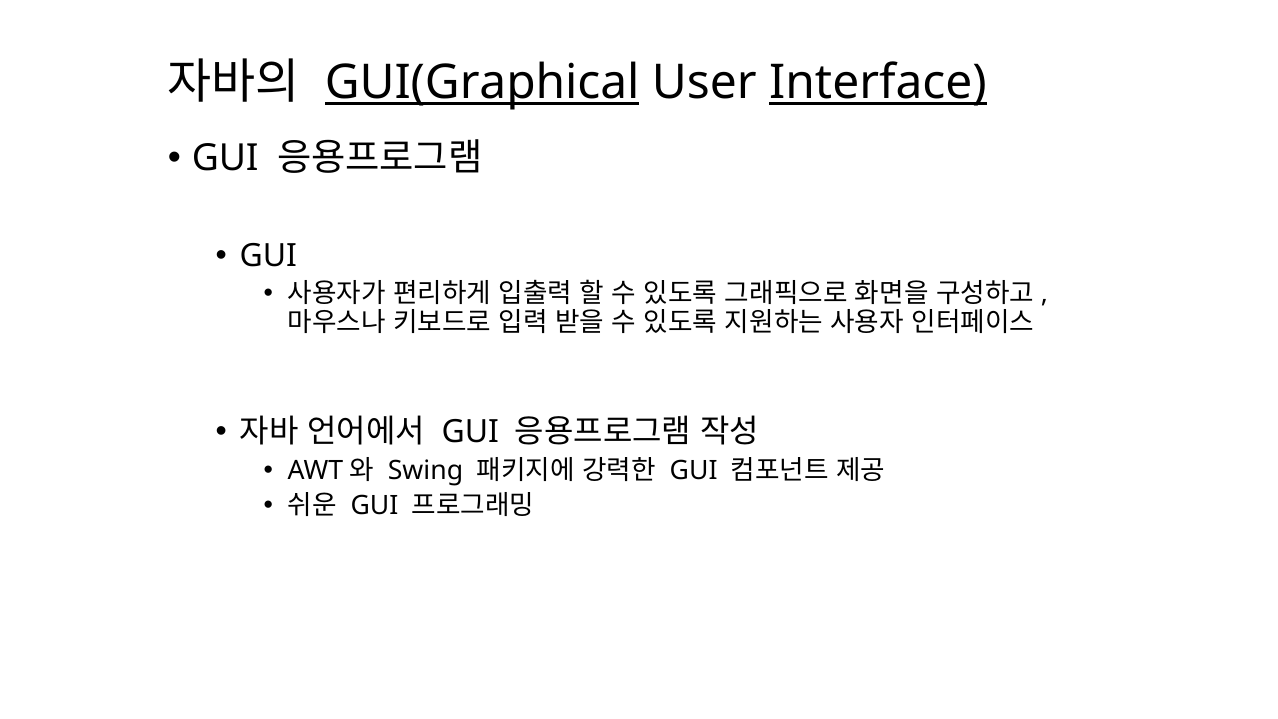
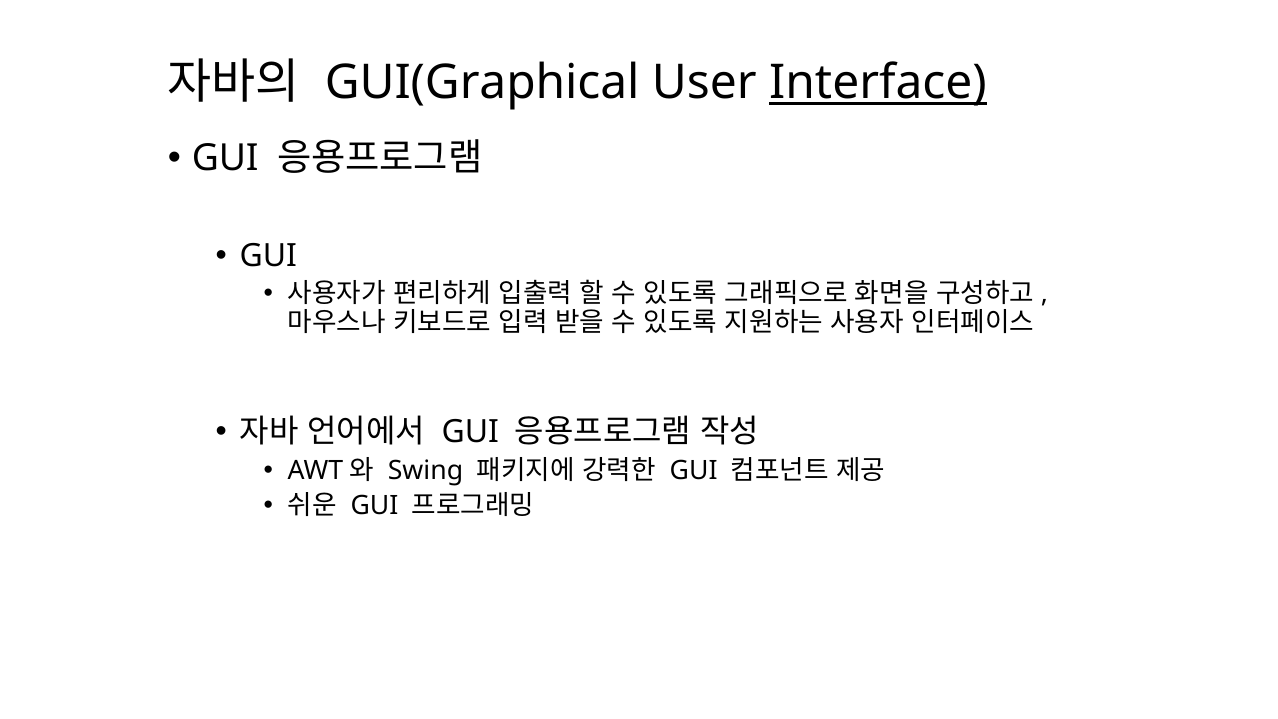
GUI(Graphical underline: present -> none
